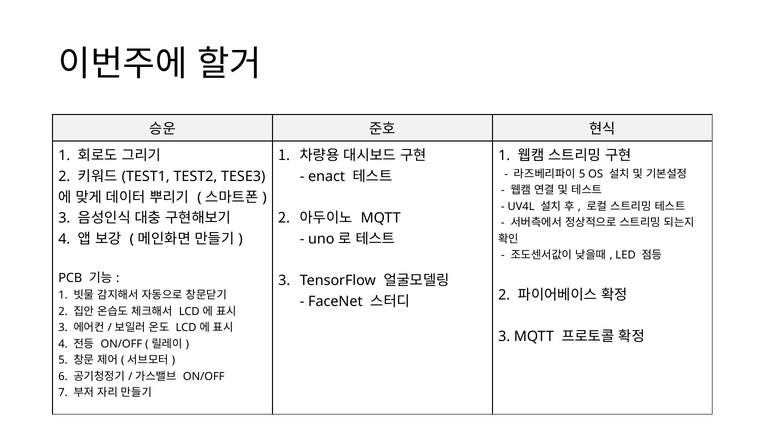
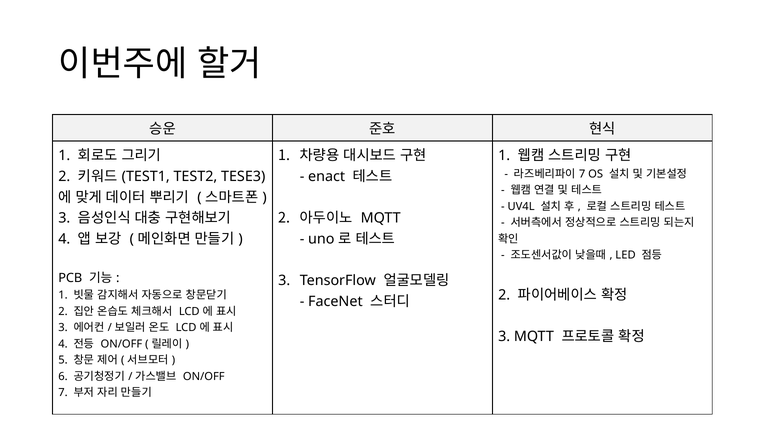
5 at (582, 174): 5 -> 7
